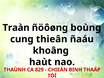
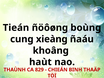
Traàn: Traàn -> Tieán
thieân: thieân -> xieàng
